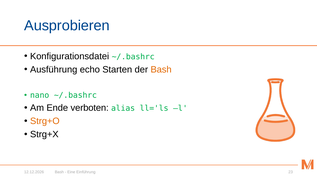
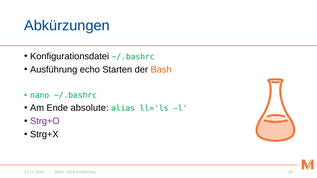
Ausprobieren: Ausprobieren -> Abkürzungen
verboten: verboten -> absolute
Strg+O colour: orange -> purple
